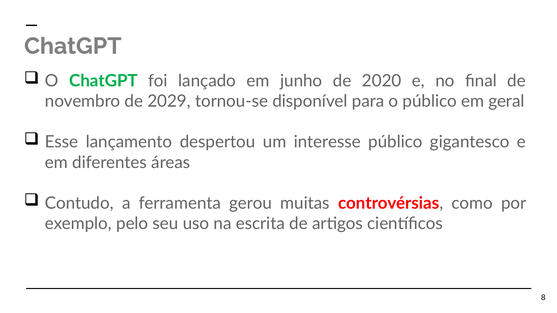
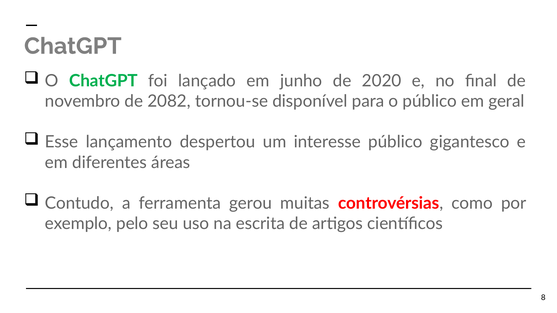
2029: 2029 -> 2082
